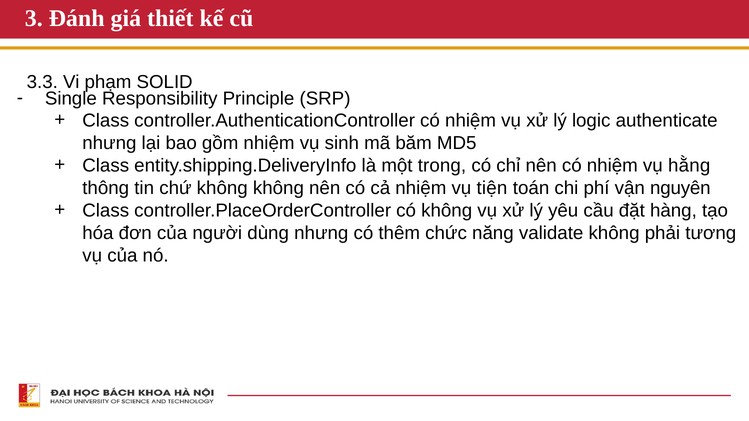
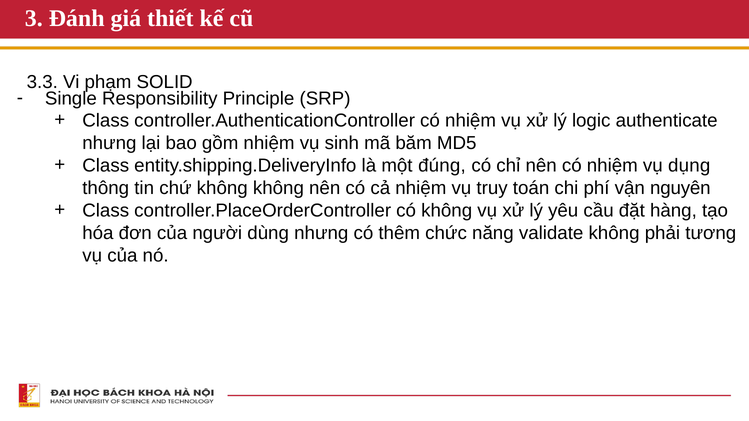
trong: trong -> đúng
hằng: hằng -> dụng
tiện: tiện -> truy
